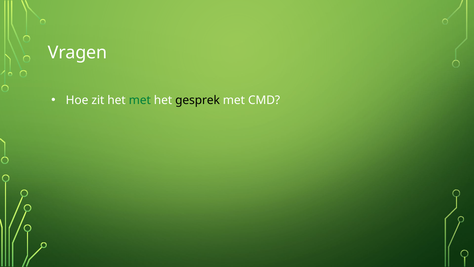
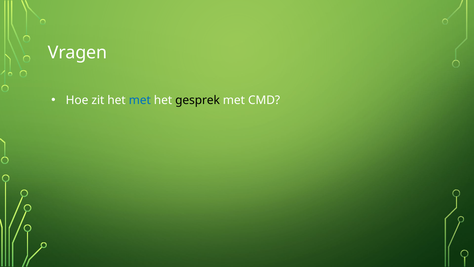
met at (140, 100) colour: green -> blue
